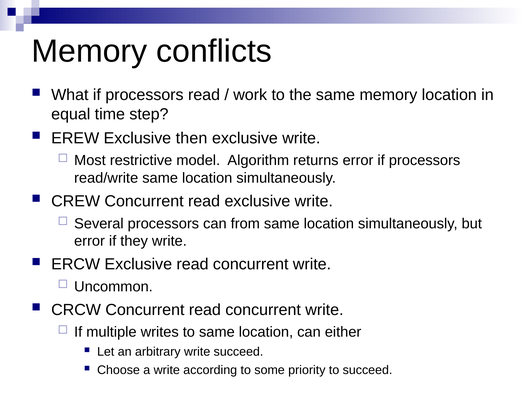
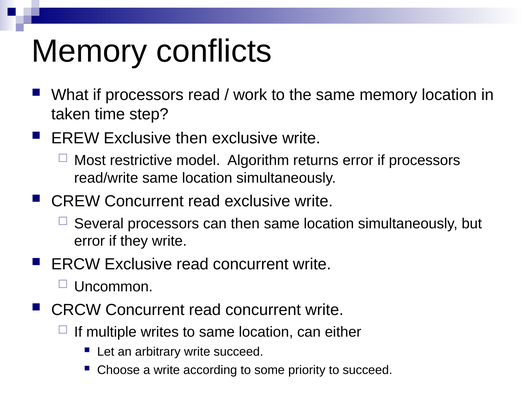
equal: equal -> taken
can from: from -> then
